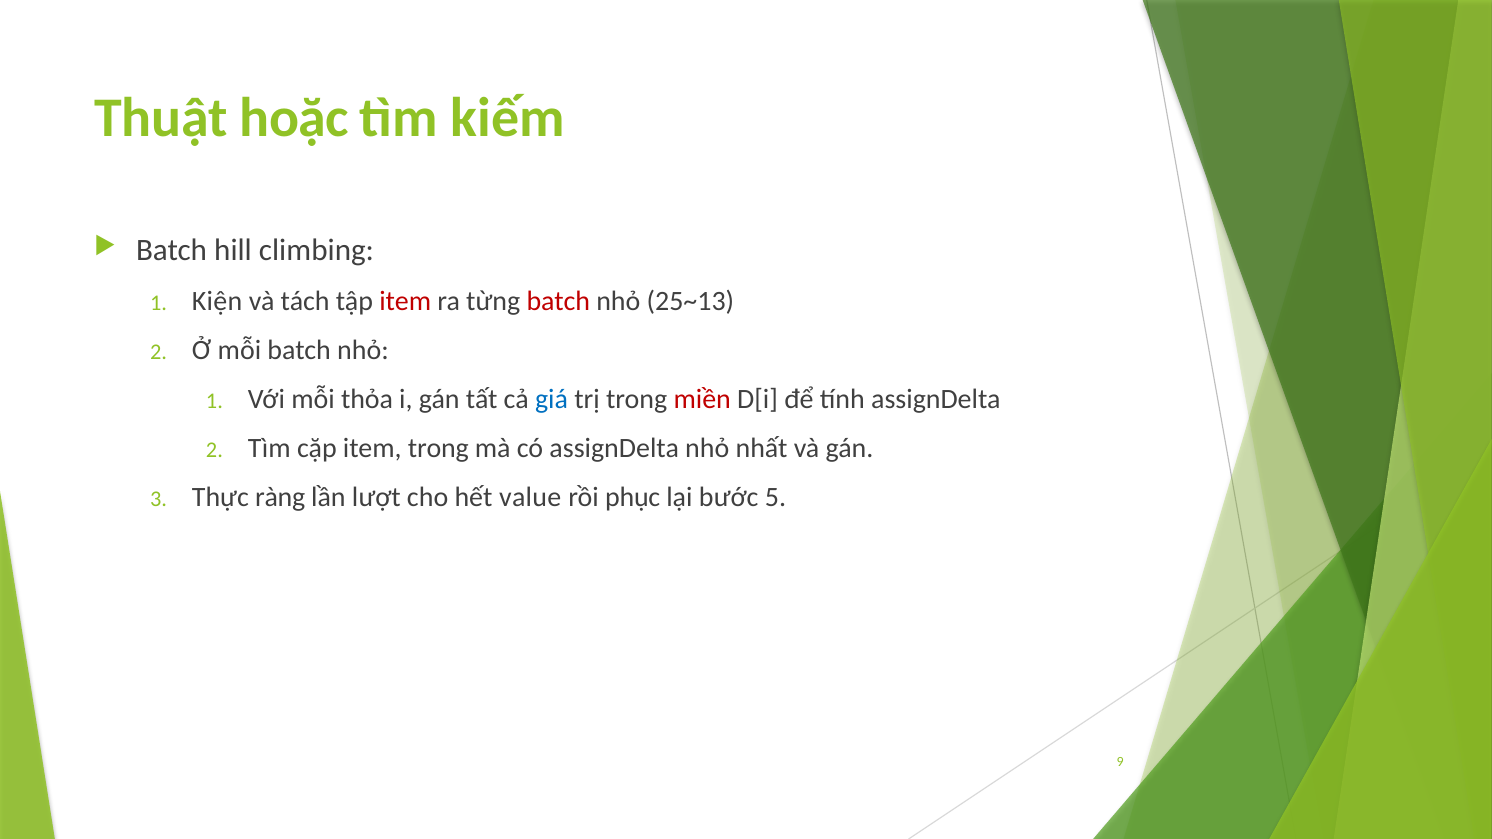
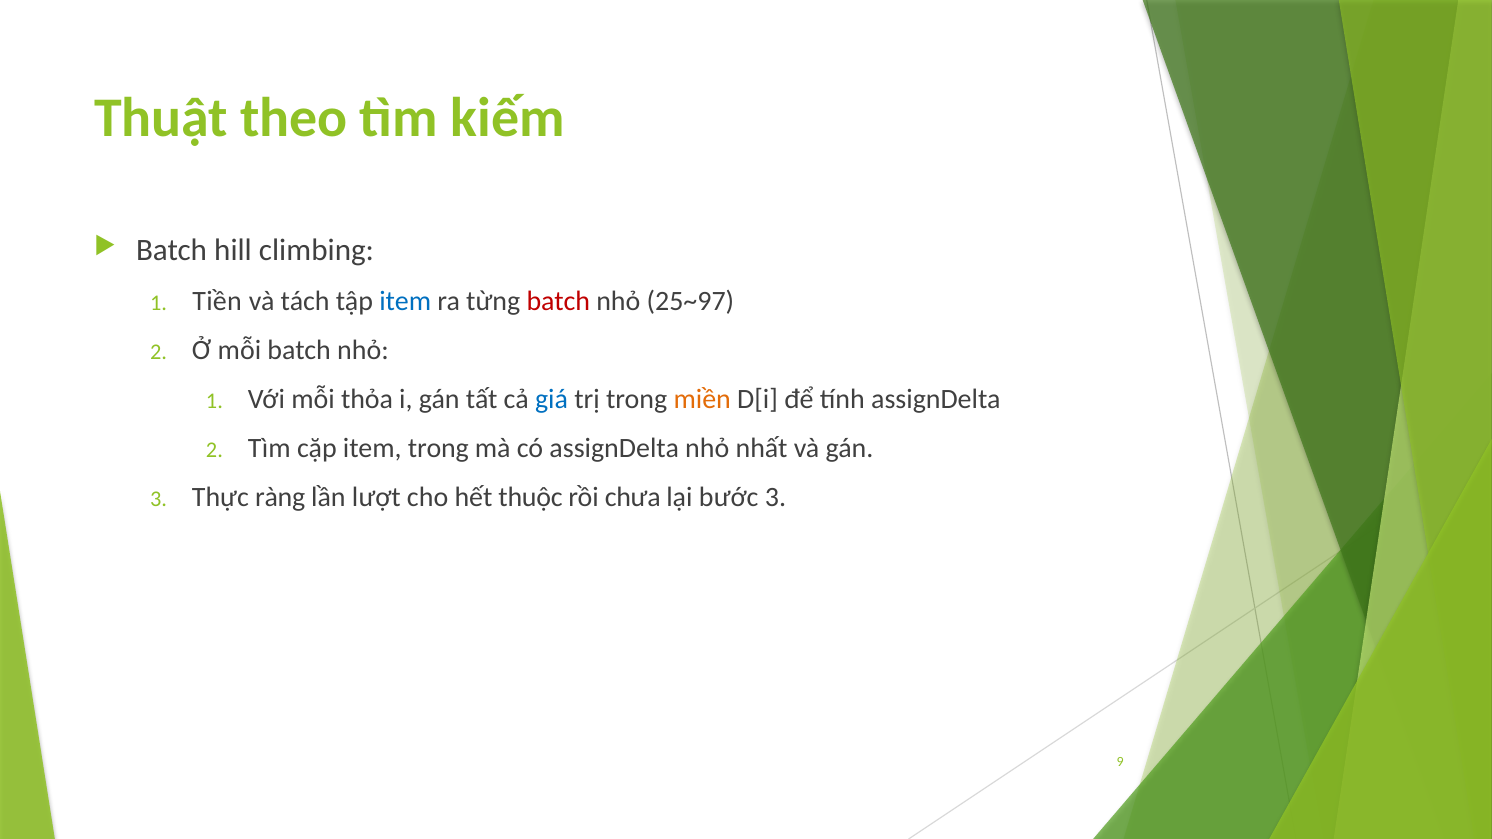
hoặc: hoặc -> theo
Kiện: Kiện -> Tiền
item at (405, 301) colour: red -> blue
25~13: 25~13 -> 25~97
miền colour: red -> orange
value: value -> thuộc
phục: phục -> chưa
bước 5: 5 -> 3
